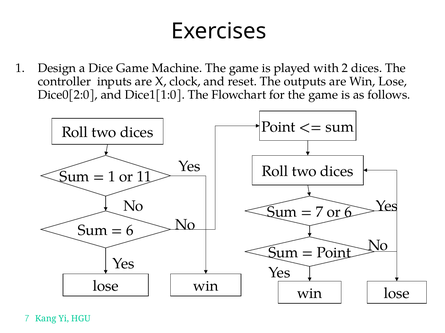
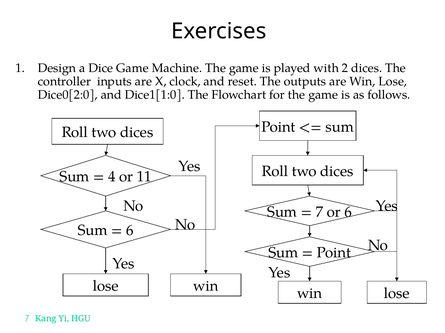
1 at (112, 177): 1 -> 4
